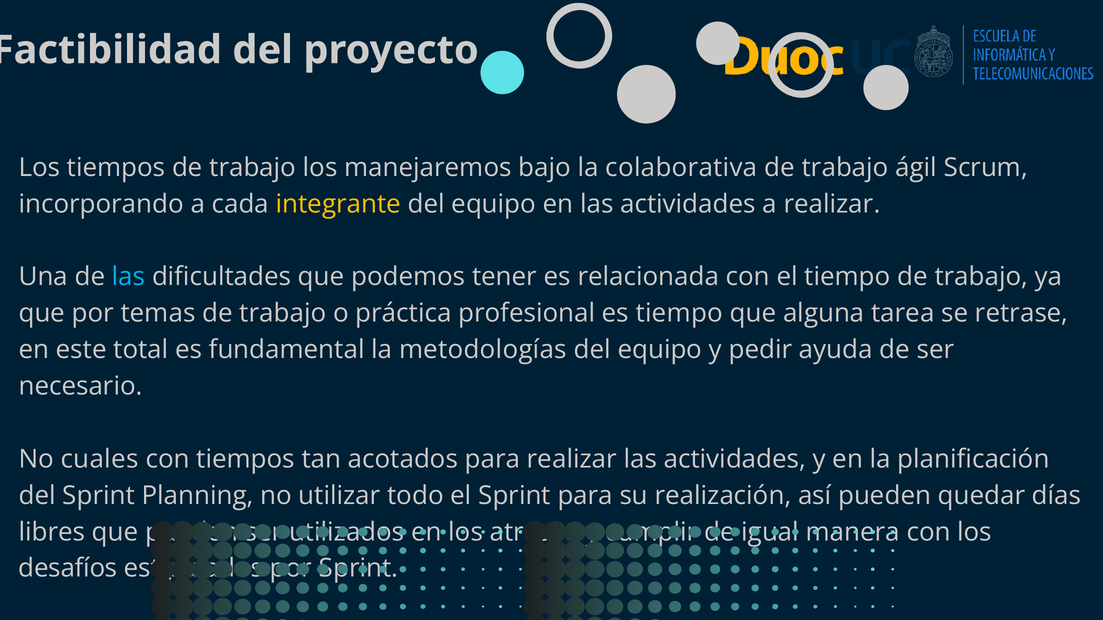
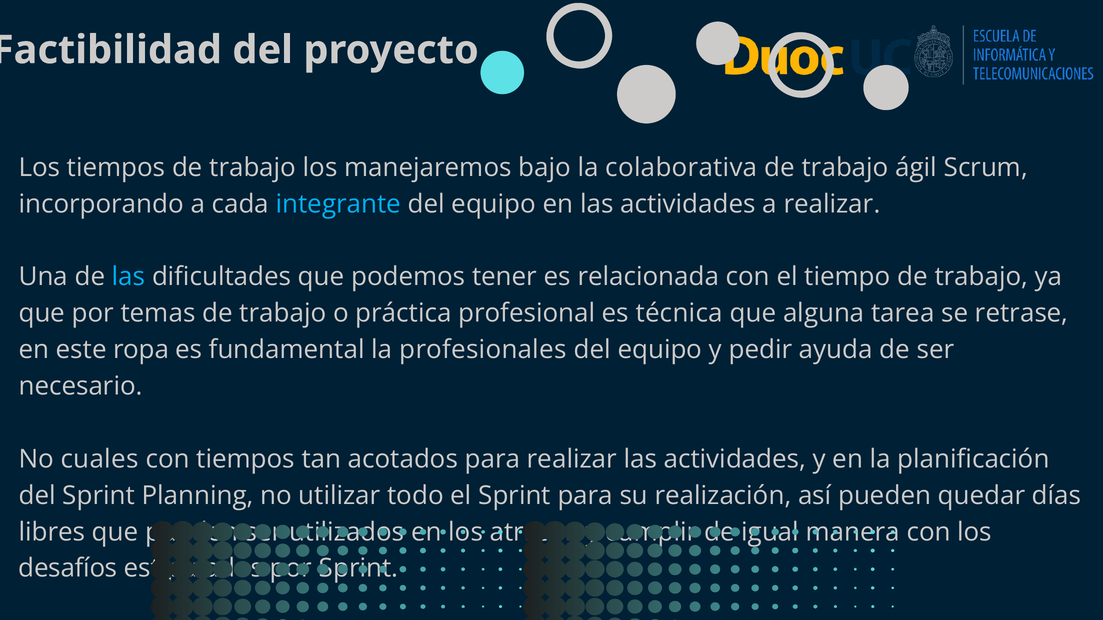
integrante colour: yellow -> light blue
es tiempo: tiempo -> técnica
total: total -> ropa
metodologías: metodologías -> profesionales
